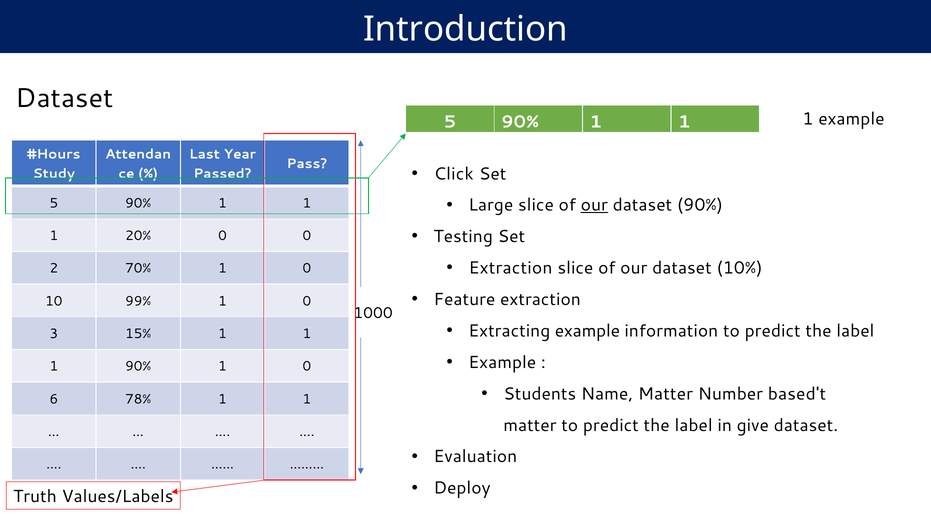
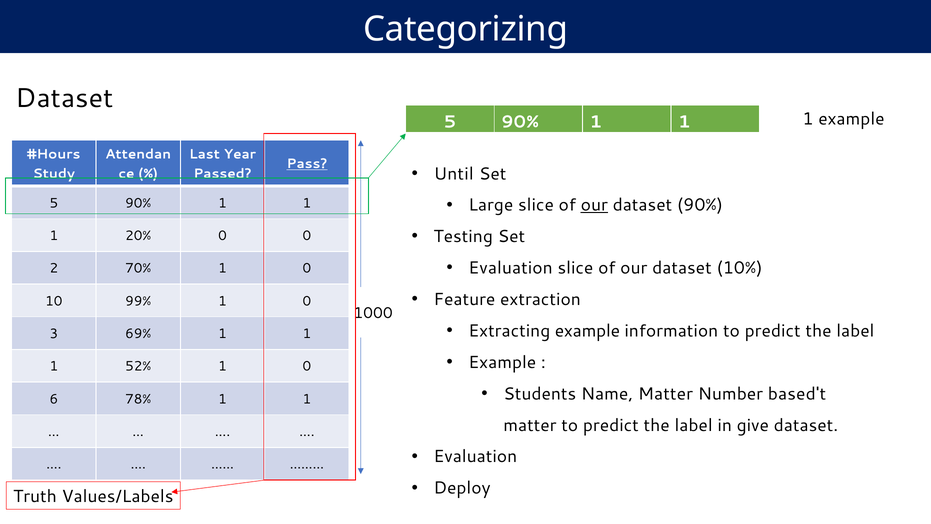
Introduction: Introduction -> Categorizing
Pass underline: none -> present
Click: Click -> Until
Extraction at (511, 268): Extraction -> Evaluation
15%: 15% -> 69%
1 90%: 90% -> 52%
